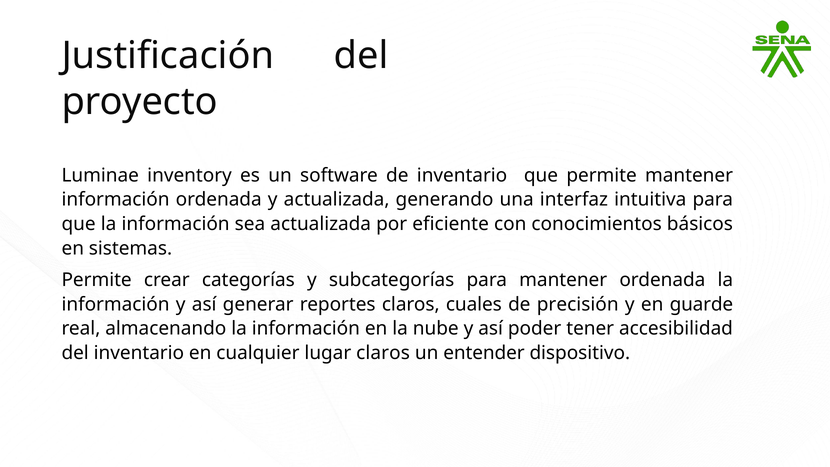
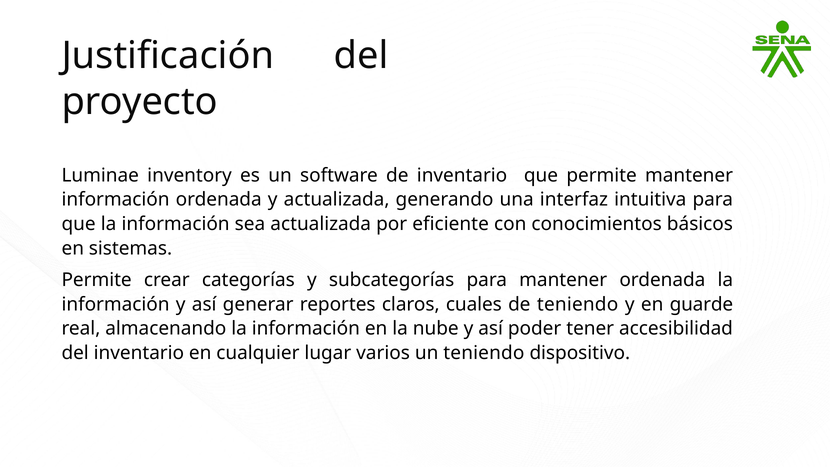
de precisión: precisión -> teniendo
lugar claros: claros -> varios
un entender: entender -> teniendo
